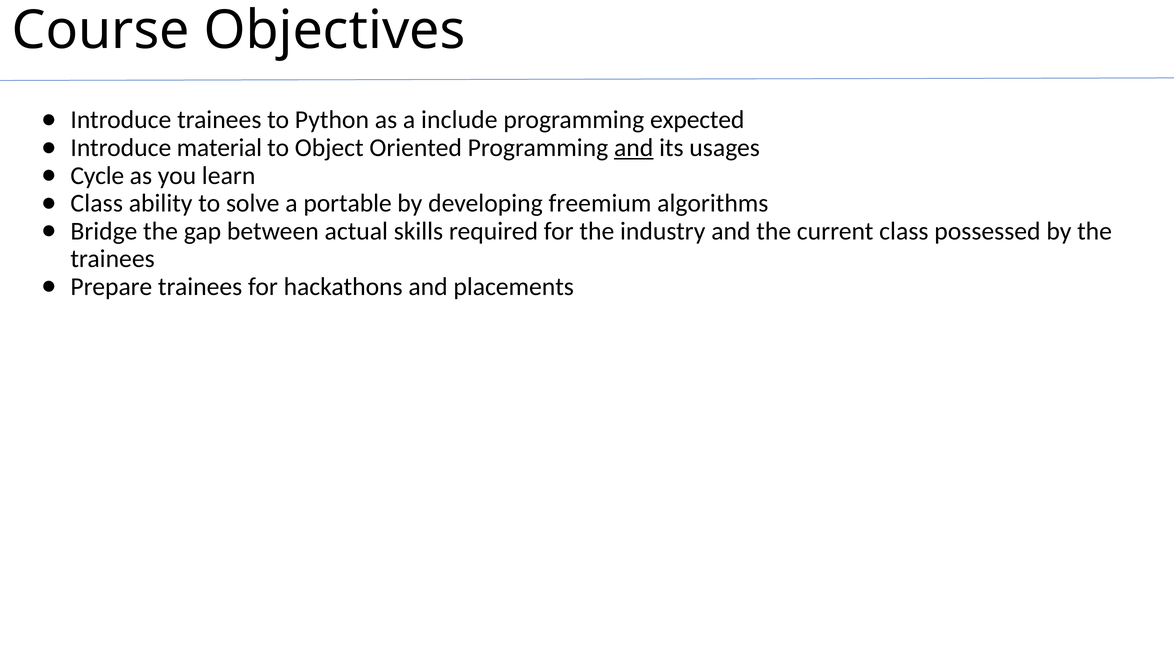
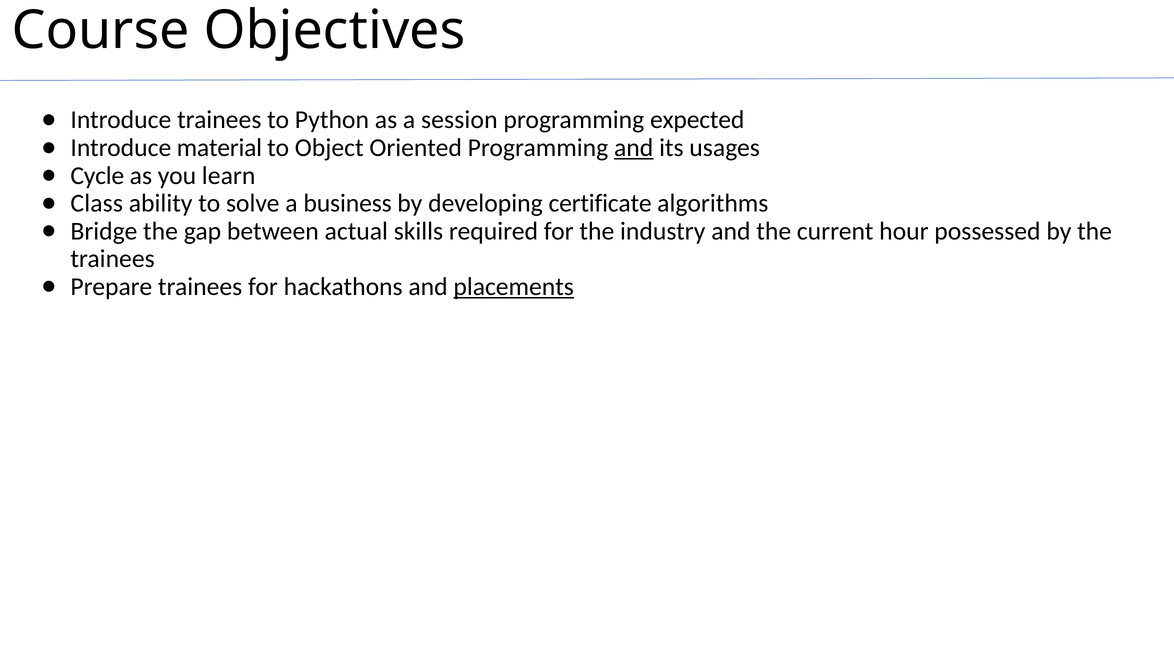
include: include -> session
portable: portable -> business
freemium: freemium -> certificate
current class: class -> hour
placements underline: none -> present
